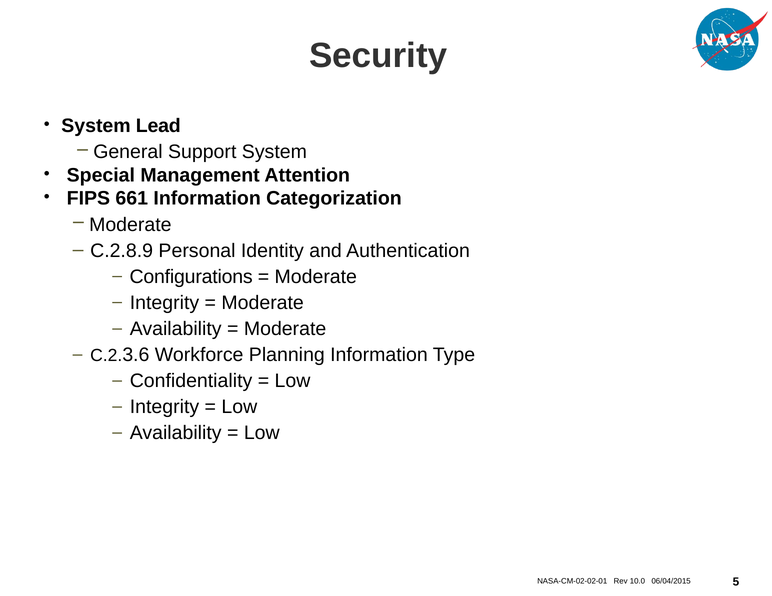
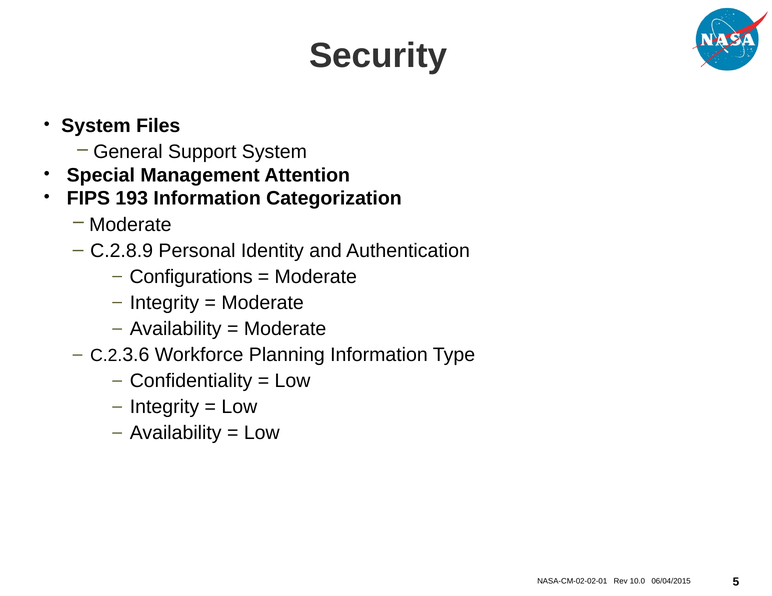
Lead: Lead -> Files
661: 661 -> 193
